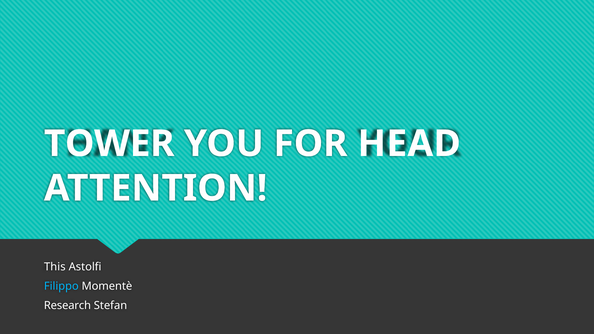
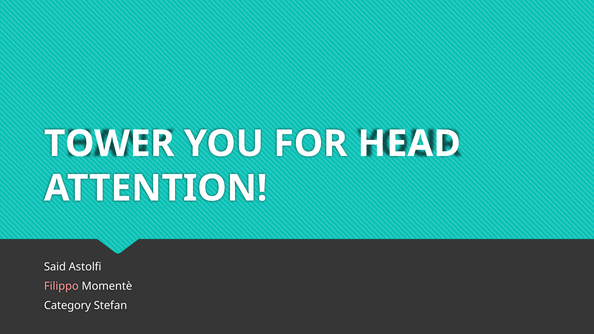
This: This -> Said
Filippo colour: light blue -> pink
Research: Research -> Category
